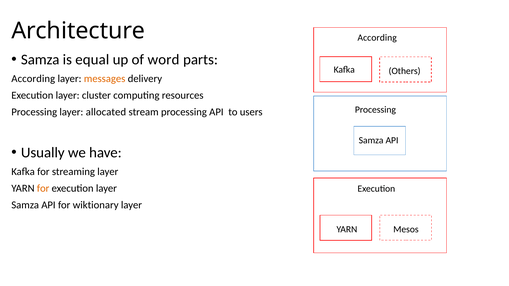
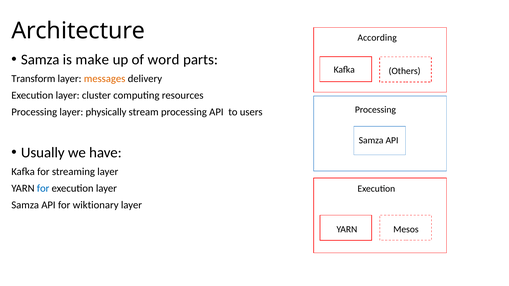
equal: equal -> make
According at (33, 79): According -> Transform
allocated: allocated -> physically
for at (43, 188) colour: orange -> blue
